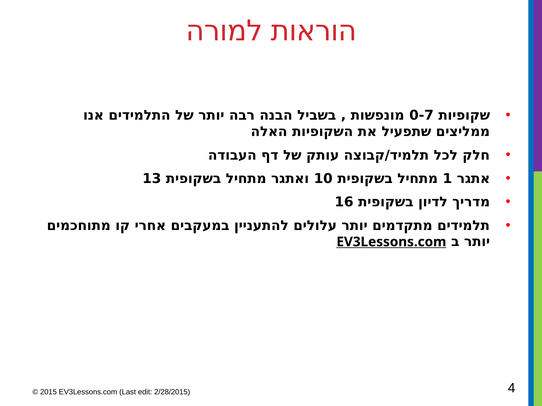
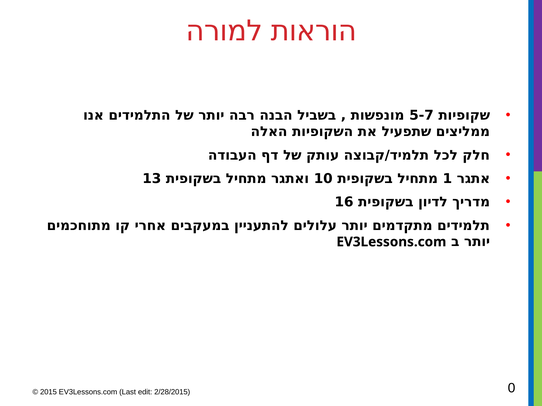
0-7: 0-7 -> 5-7
EV3Lessons.com at (391, 242) underline: present -> none
4: 4 -> 0
